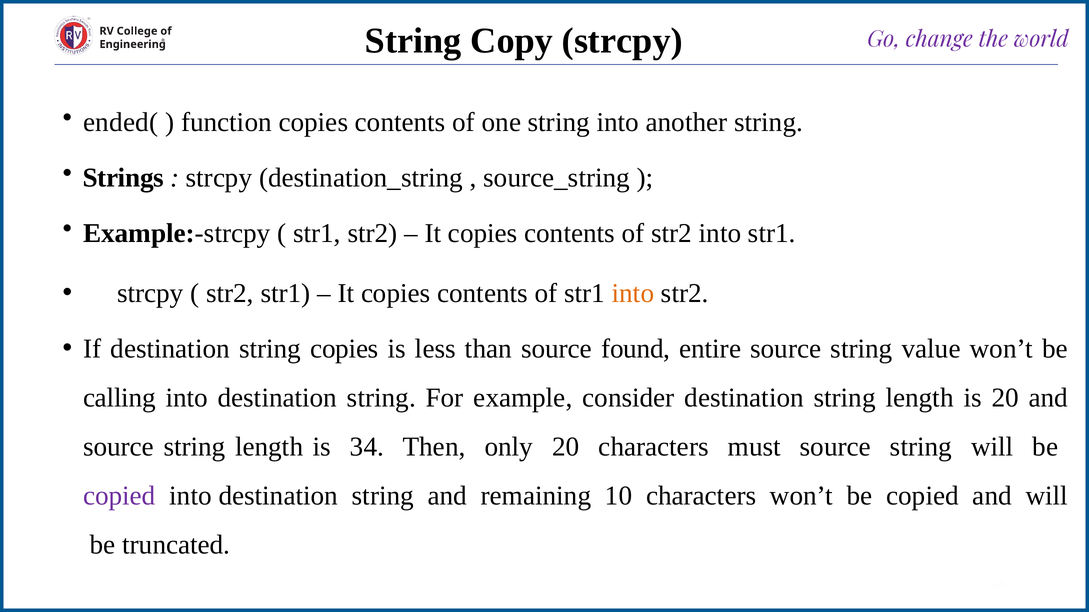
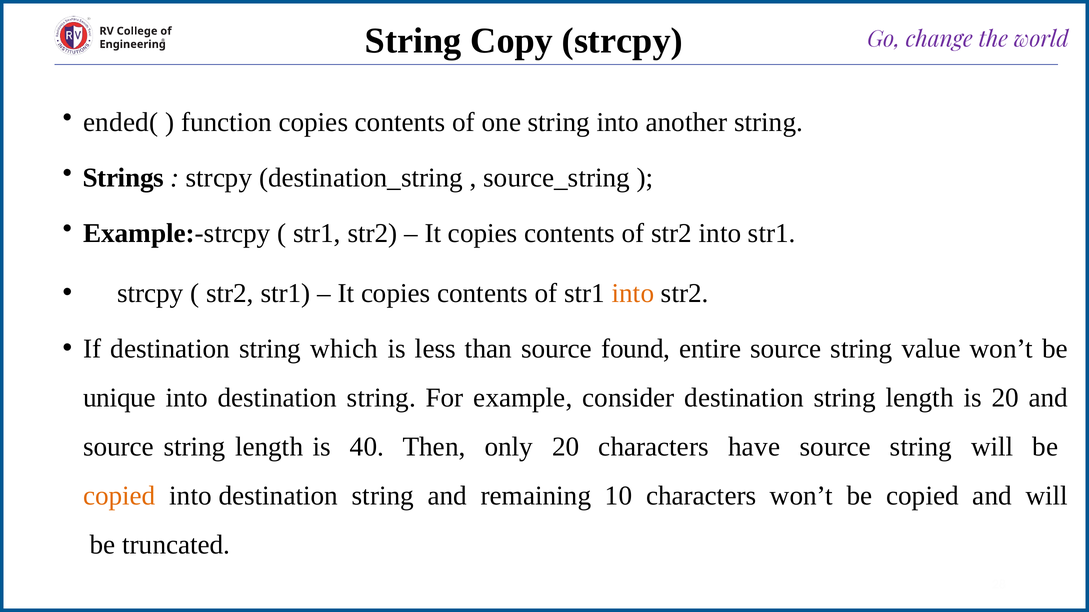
string copies: copies -> which
calling: calling -> unique
34: 34 -> 40
must: must -> have
copied at (119, 496) colour: purple -> orange
